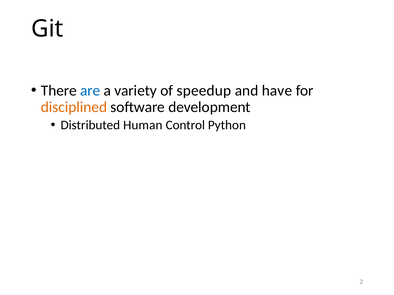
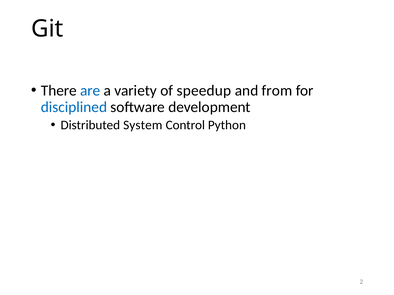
have: have -> from
disciplined colour: orange -> blue
Human: Human -> System
